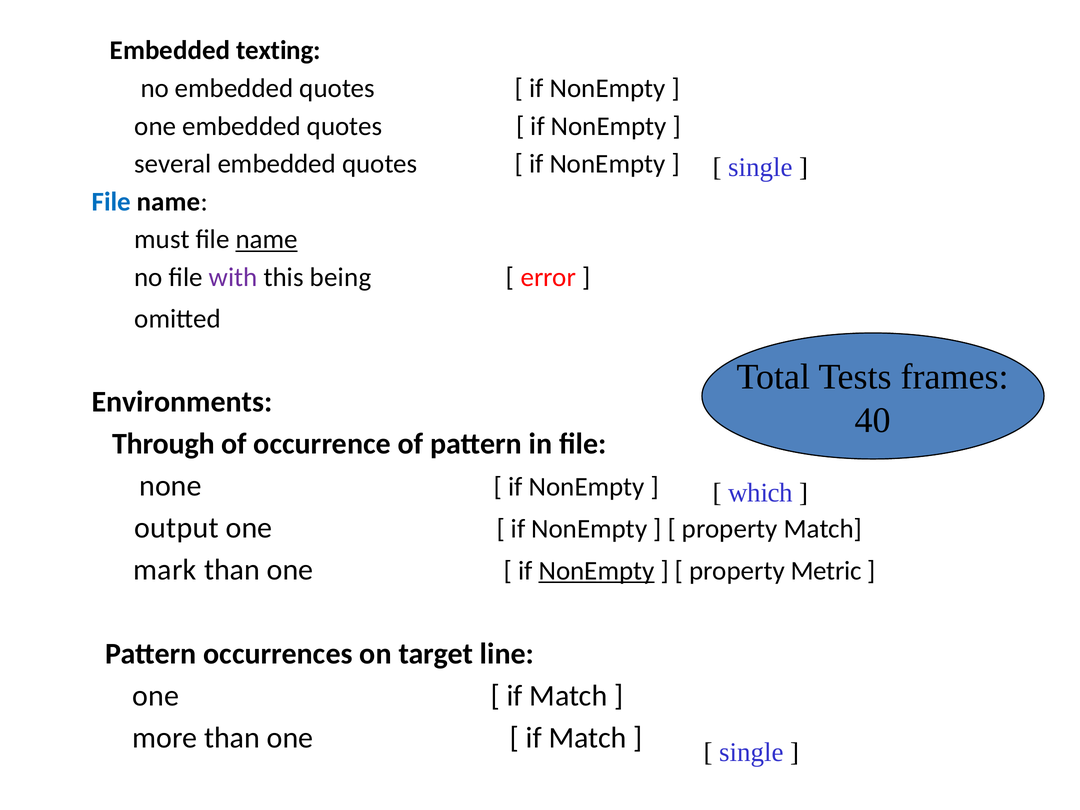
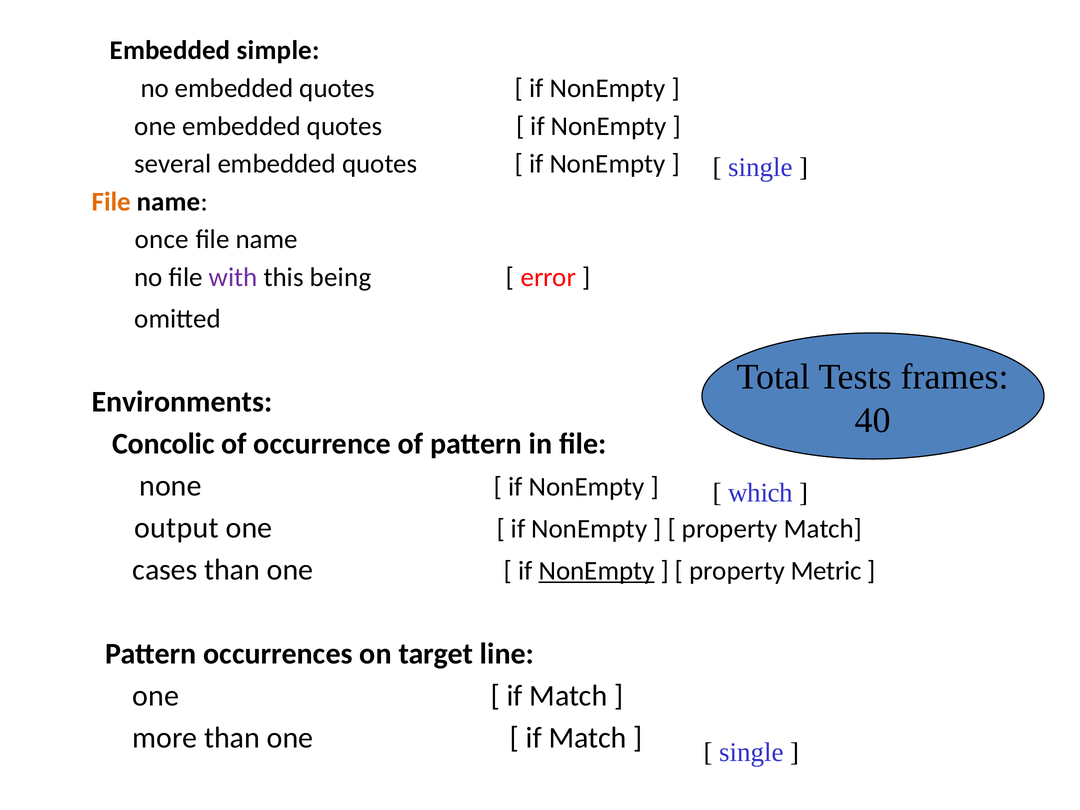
texting: texting -> simple
File at (111, 202) colour: blue -> orange
must: must -> once
name at (267, 239) underline: present -> none
Through: Through -> Concolic
mark: mark -> cases
